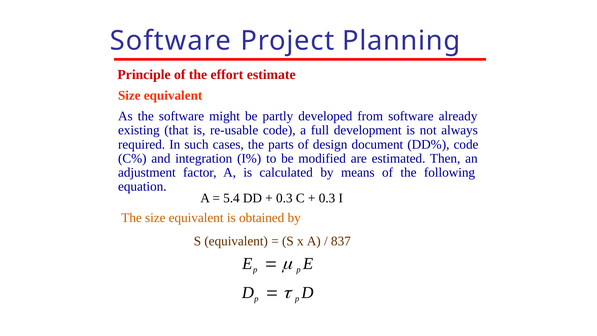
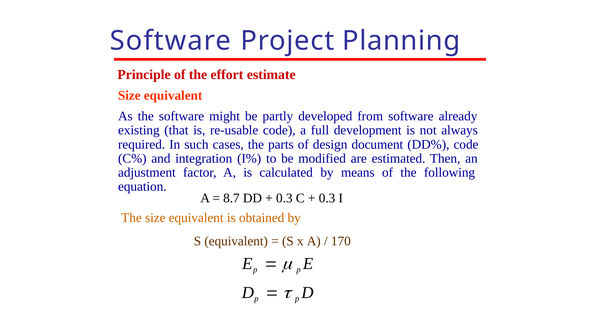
5.4: 5.4 -> 8.7
837: 837 -> 170
